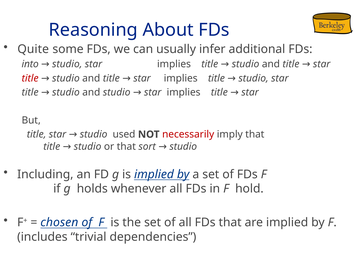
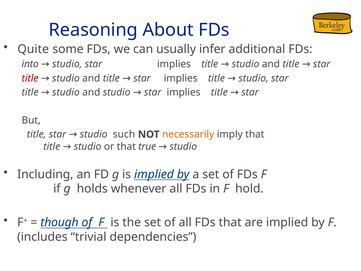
used: used -> such
necessarily colour: red -> orange
sort: sort -> true
chosen: chosen -> though
